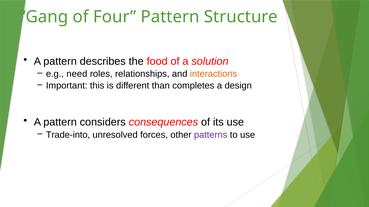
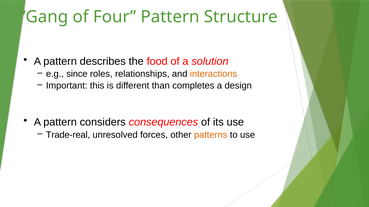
need: need -> since
Trade-into: Trade-into -> Trade-real
patterns colour: purple -> orange
